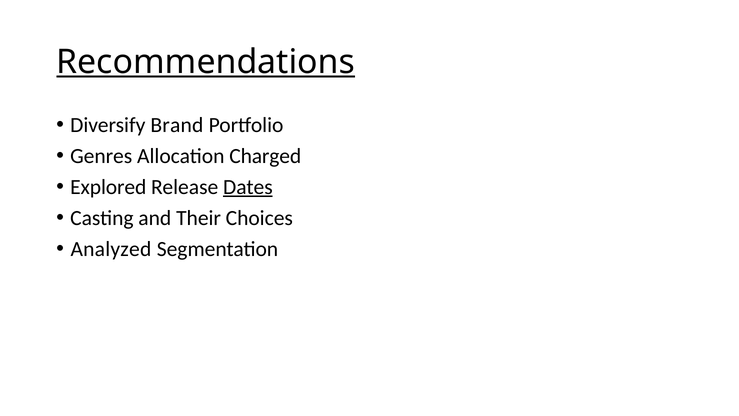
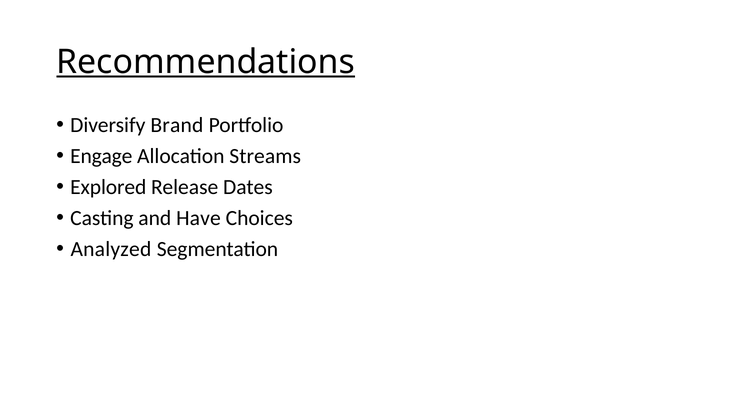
Genres: Genres -> Engage
Charged: Charged -> Streams
Dates underline: present -> none
Their: Their -> Have
